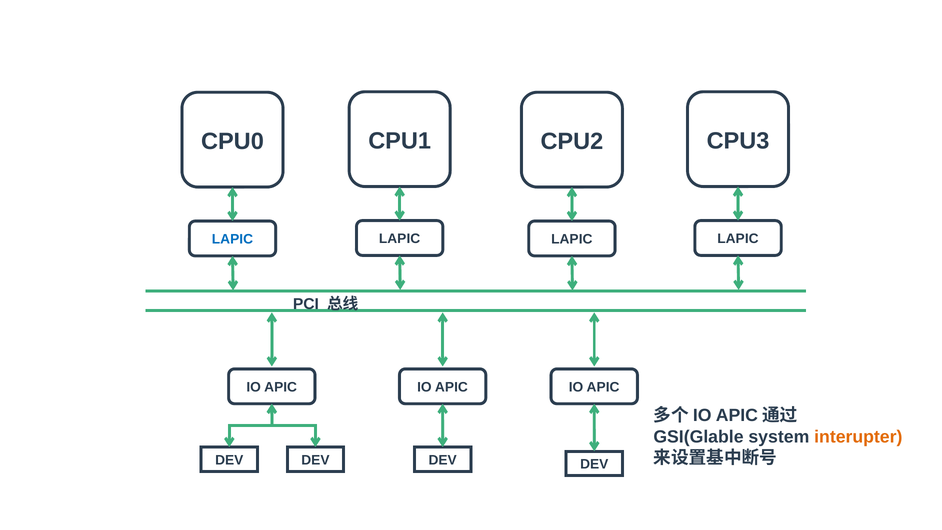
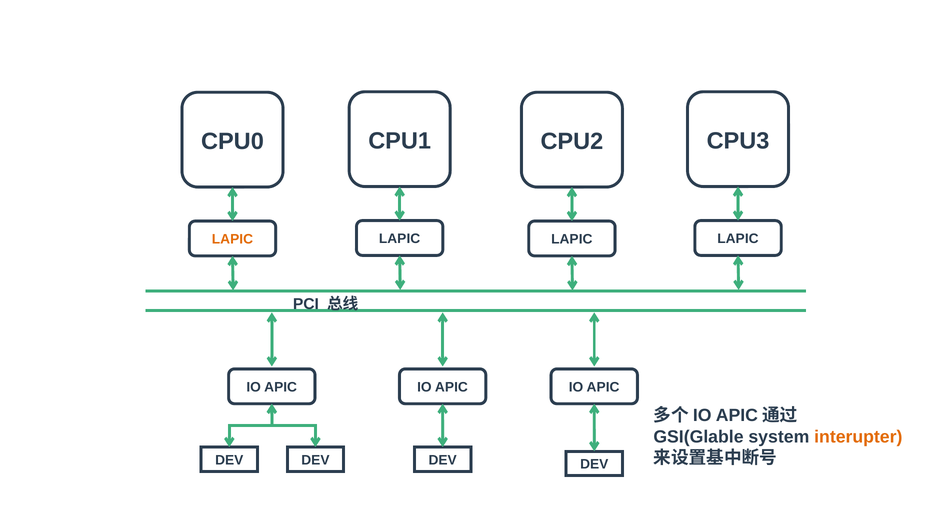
LAPIC at (232, 239) colour: blue -> orange
